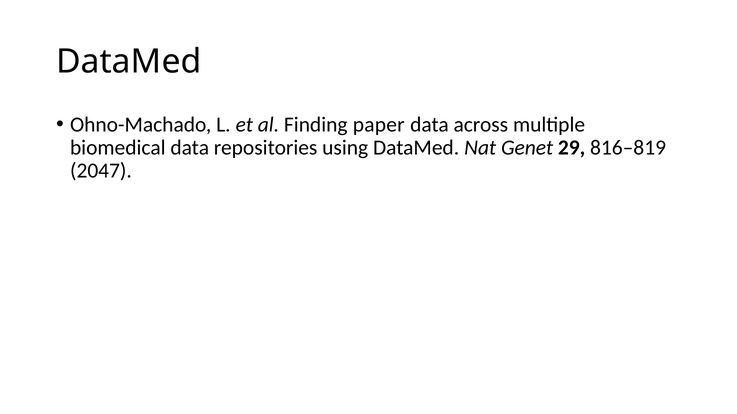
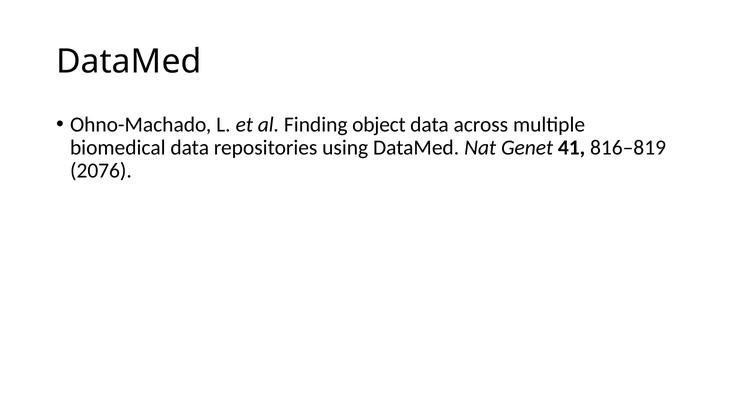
paper: paper -> object
29: 29 -> 41
2047: 2047 -> 2076
